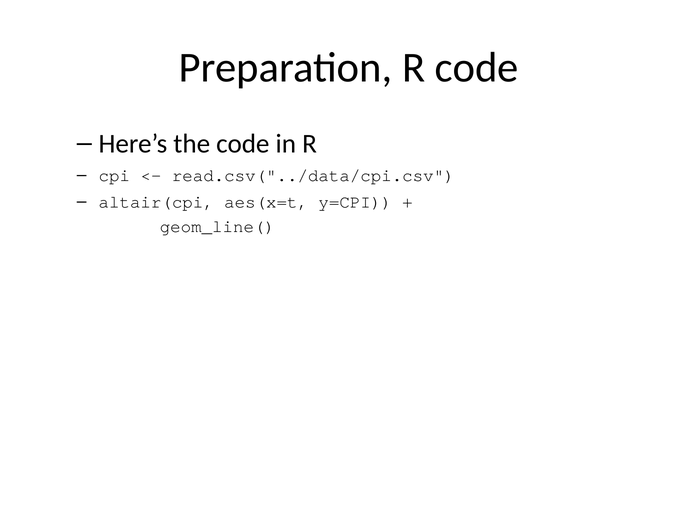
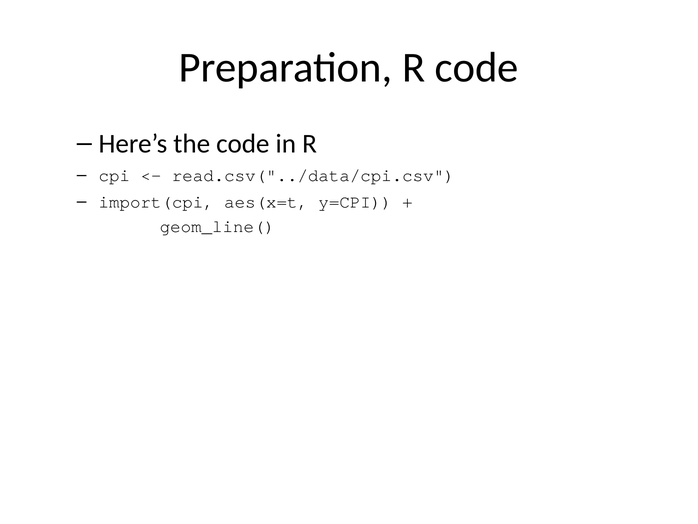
altair(cpi: altair(cpi -> import(cpi
